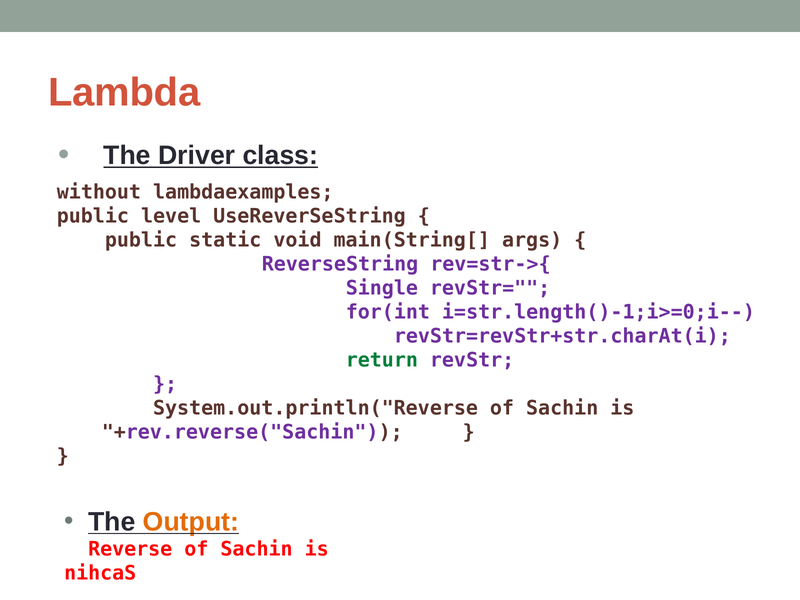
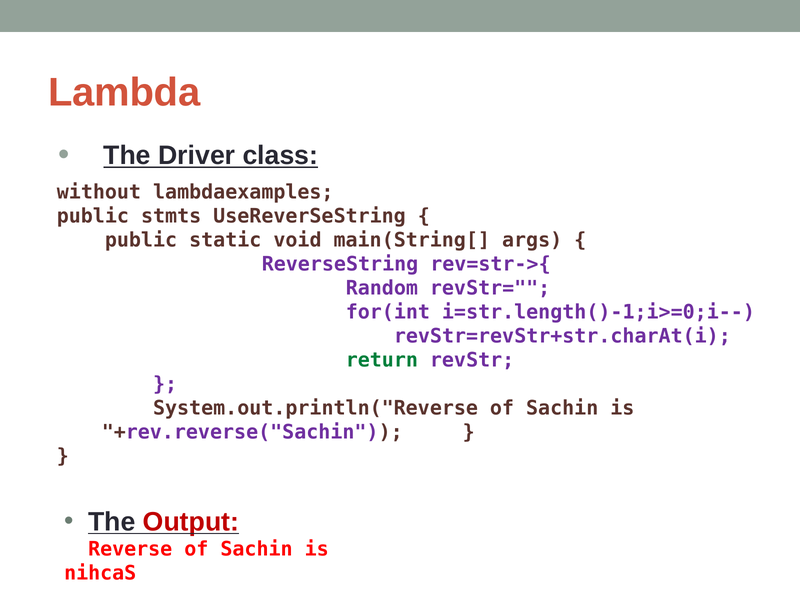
level: level -> stmts
Single: Single -> Random
Output colour: orange -> red
